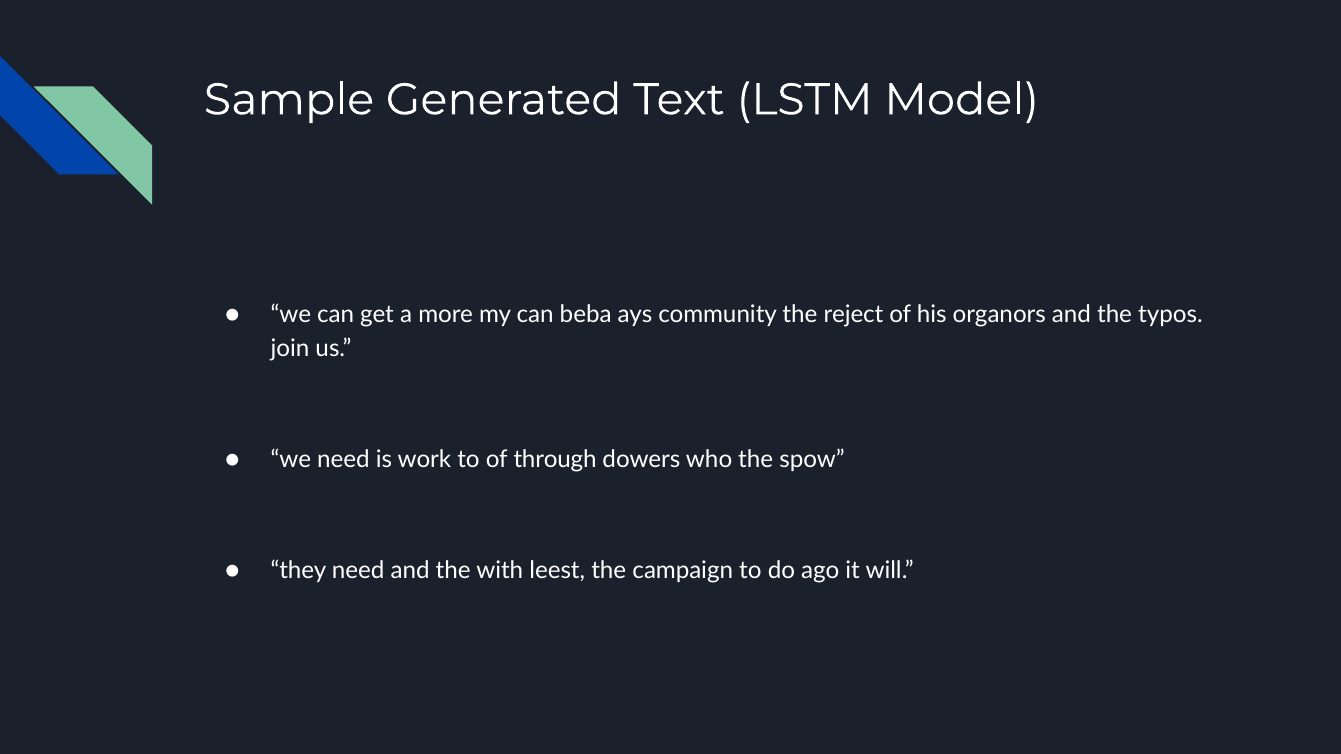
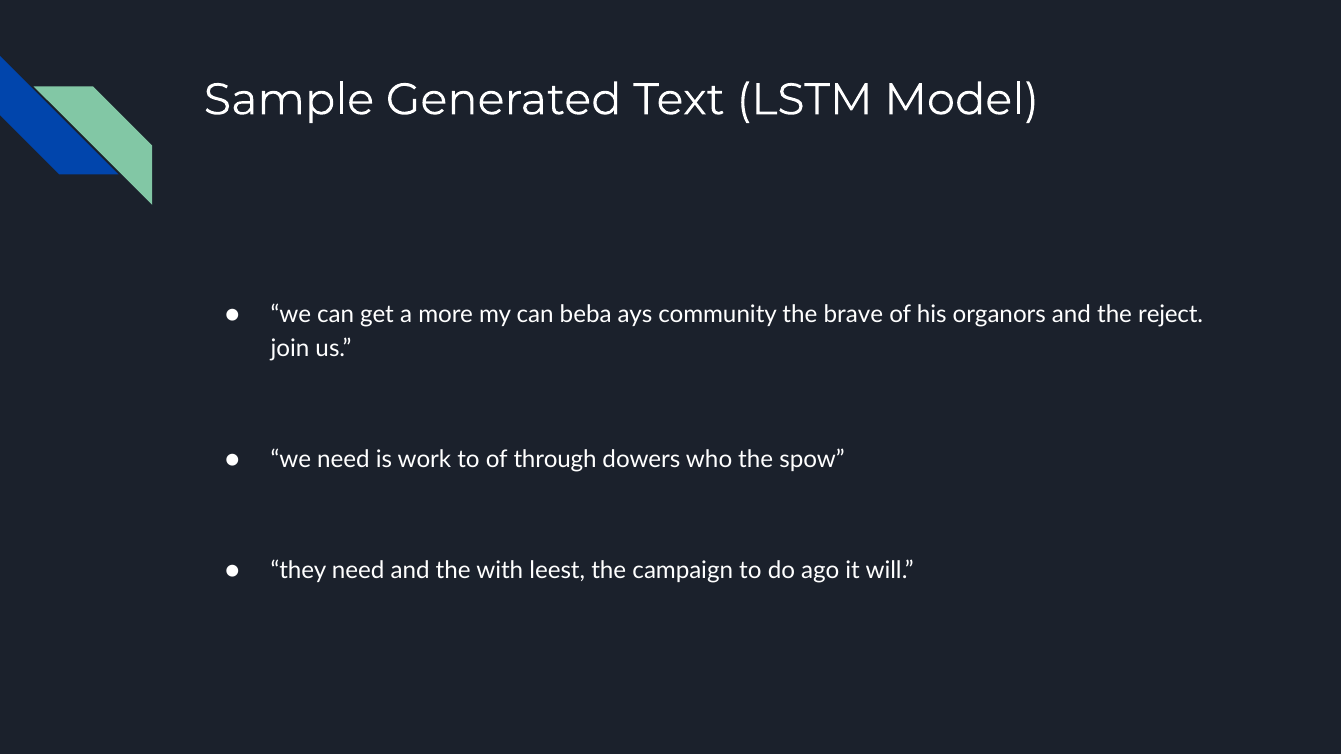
reject: reject -> brave
typos: typos -> reject
